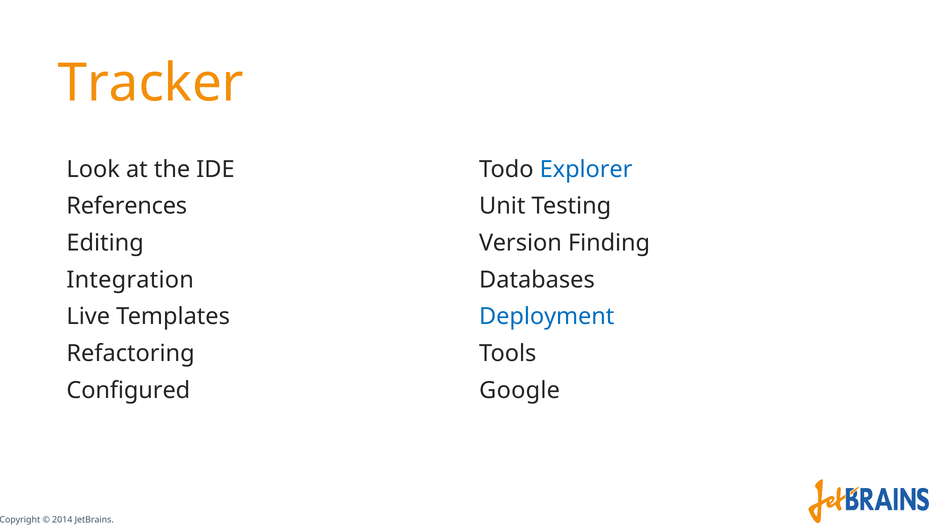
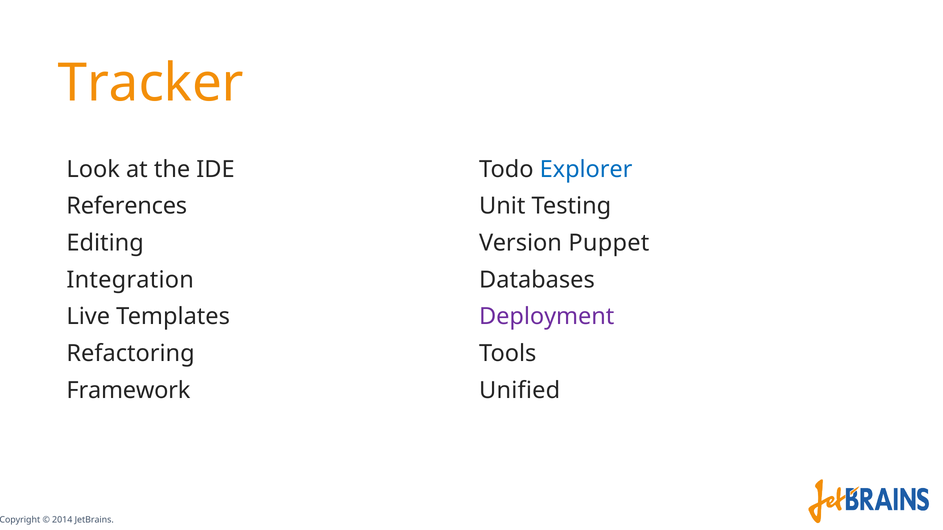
Finding: Finding -> Puppet
Deployment colour: blue -> purple
Configured: Configured -> Framework
Google: Google -> Unified
